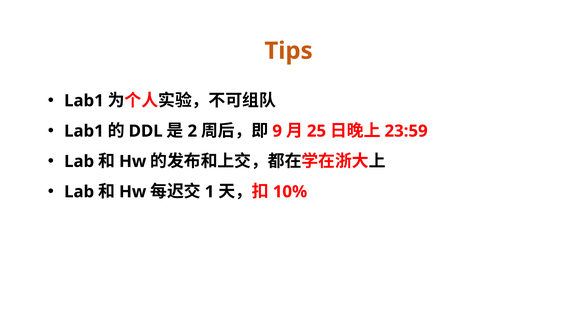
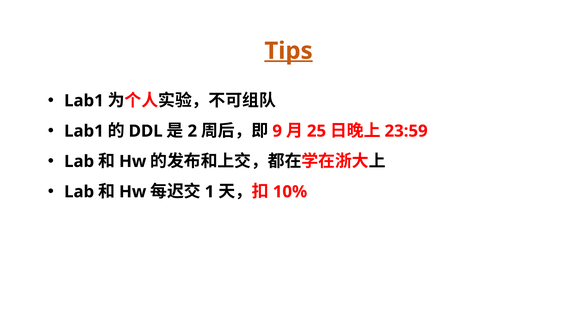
Tips underline: none -> present
